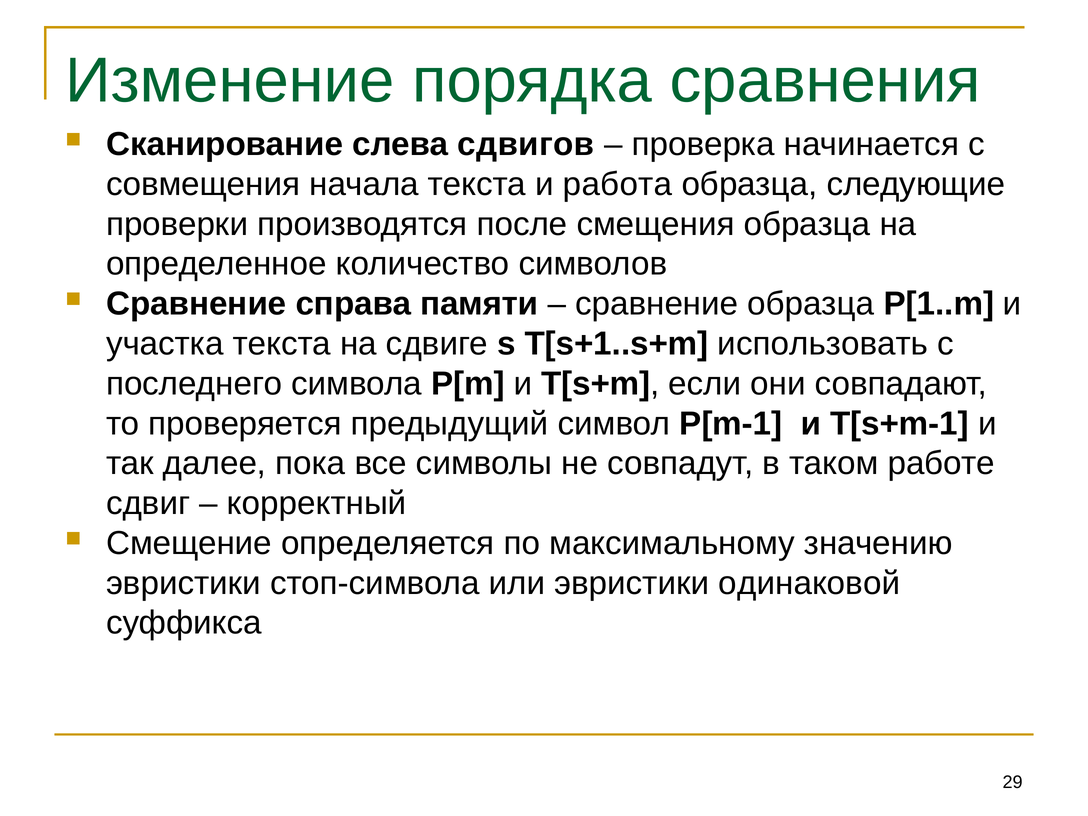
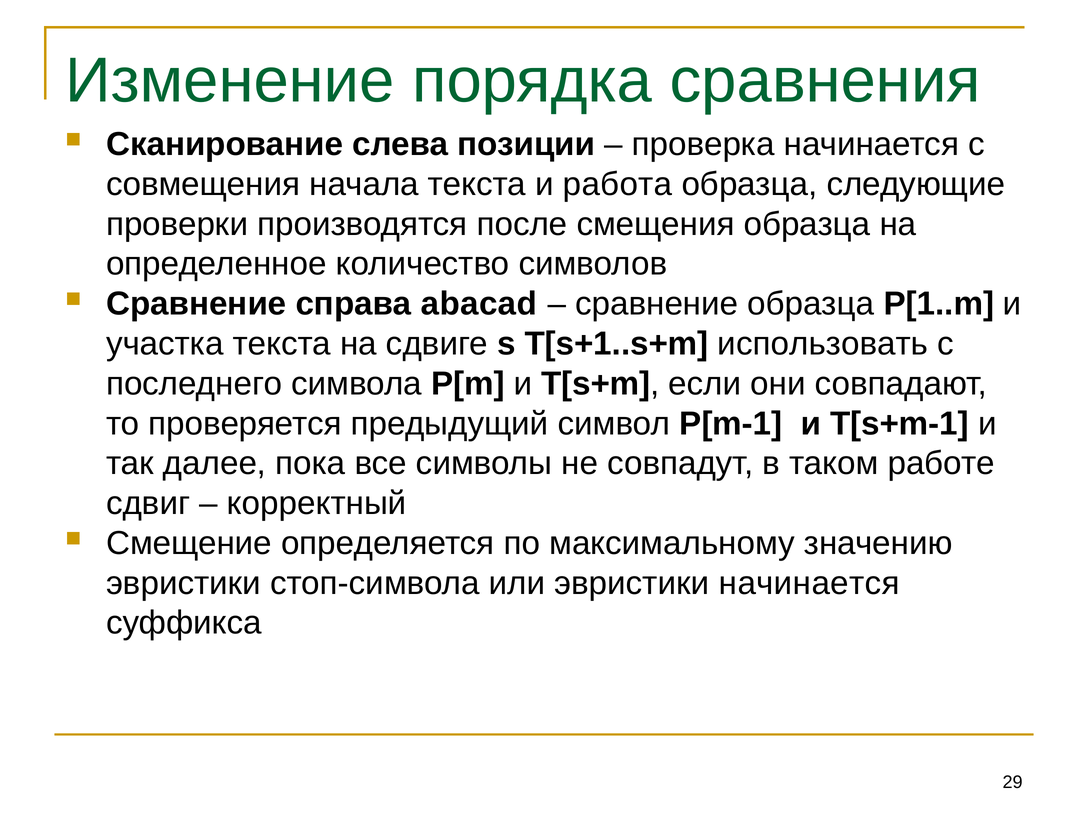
сдвигов: сдвигов -> позиции
памяти: памяти -> abacad
эвристики одинаковой: одинаковой -> начинается
